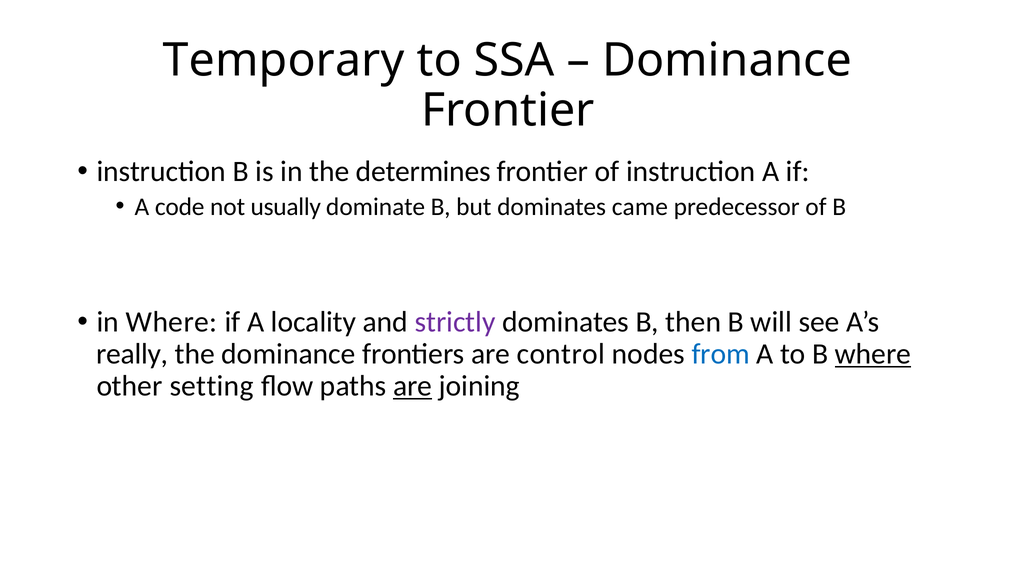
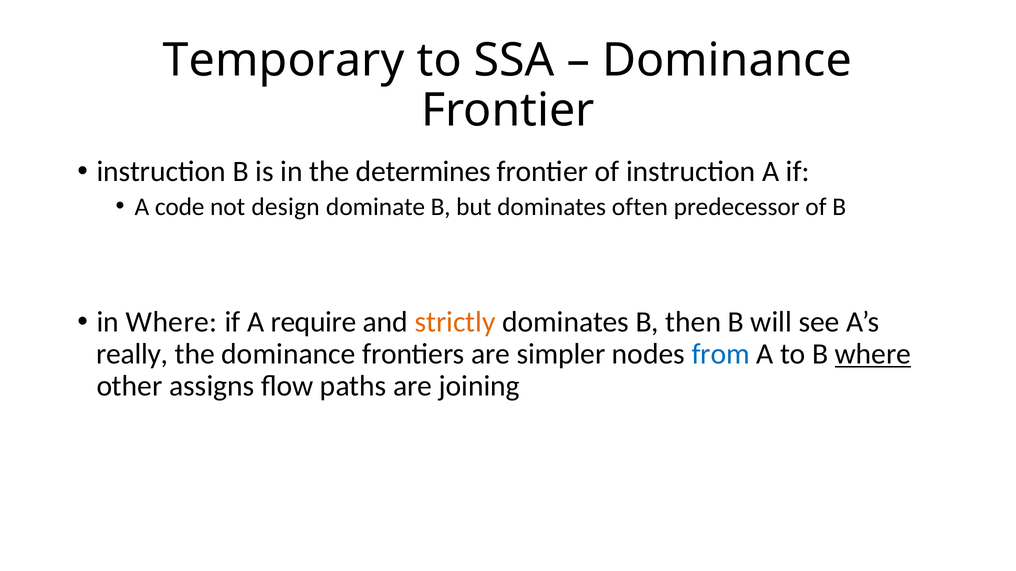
usually: usually -> design
came: came -> often
locality: locality -> require
strictly colour: purple -> orange
control: control -> simpler
setting: setting -> assigns
are at (413, 386) underline: present -> none
